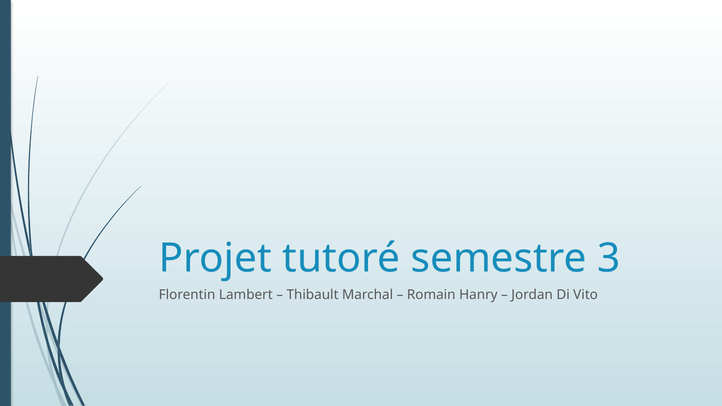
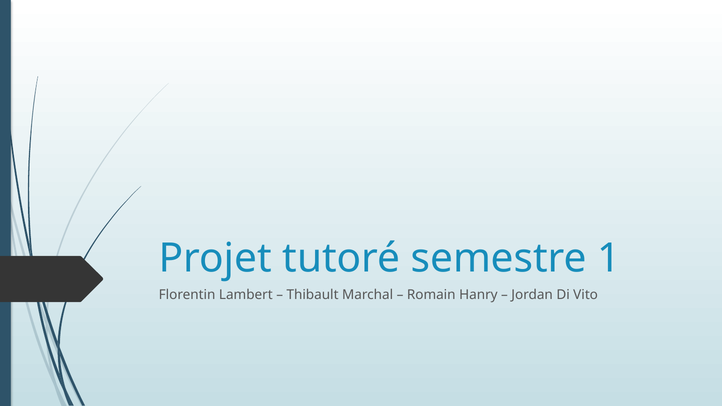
3: 3 -> 1
